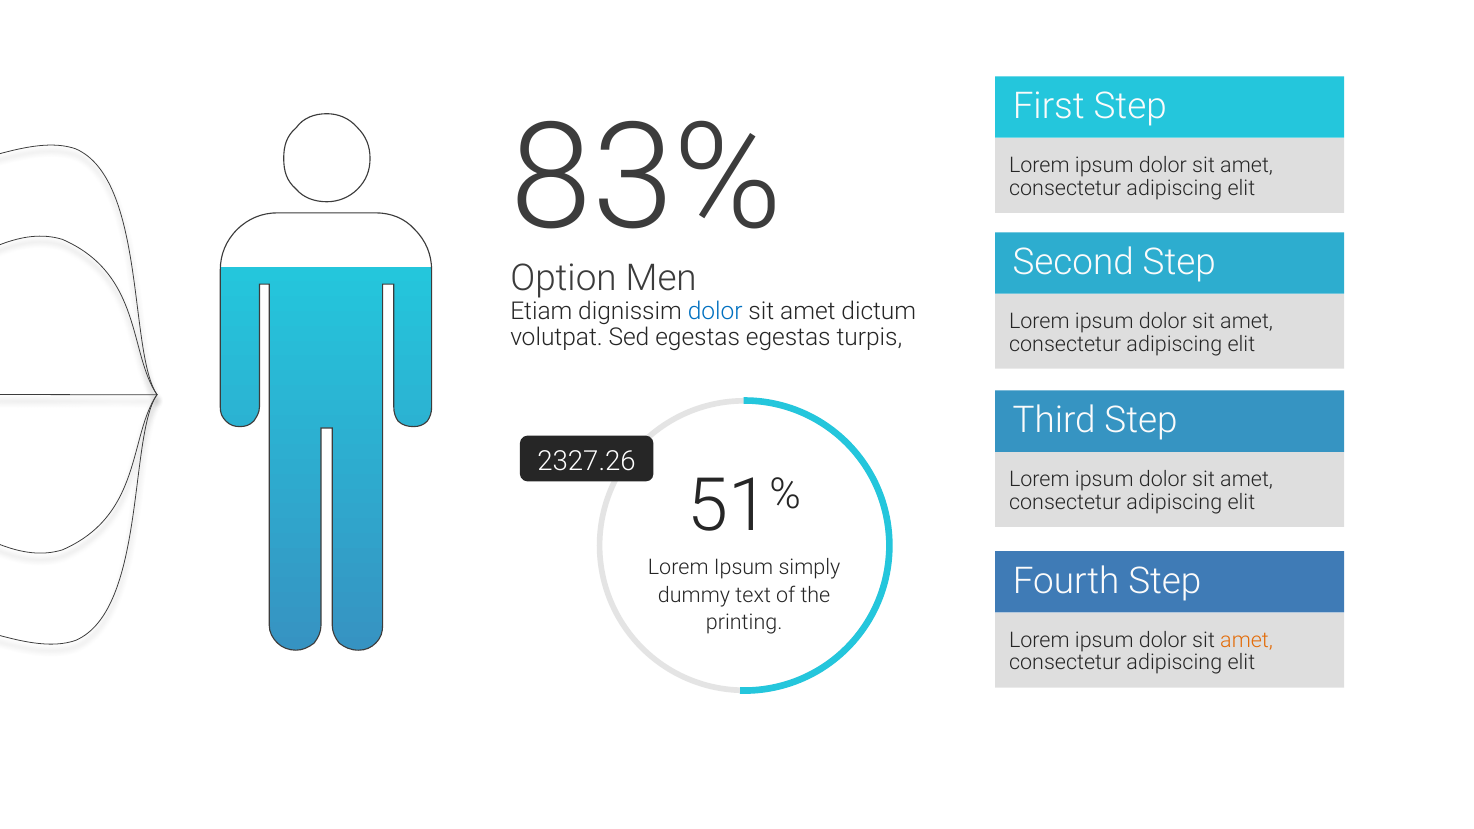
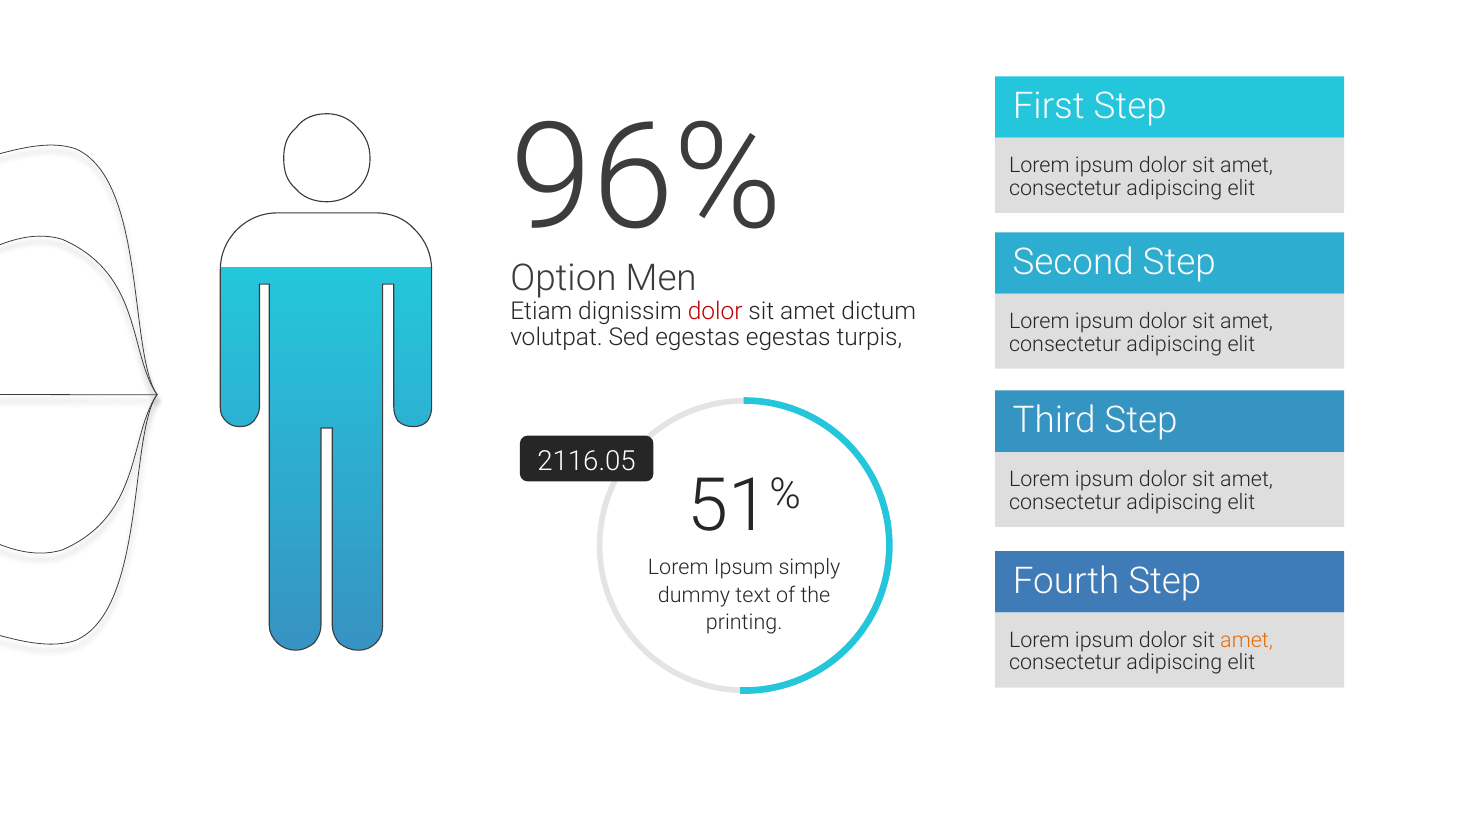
83%: 83% -> 96%
dolor at (715, 311) colour: blue -> red
2327.26: 2327.26 -> 2116.05
